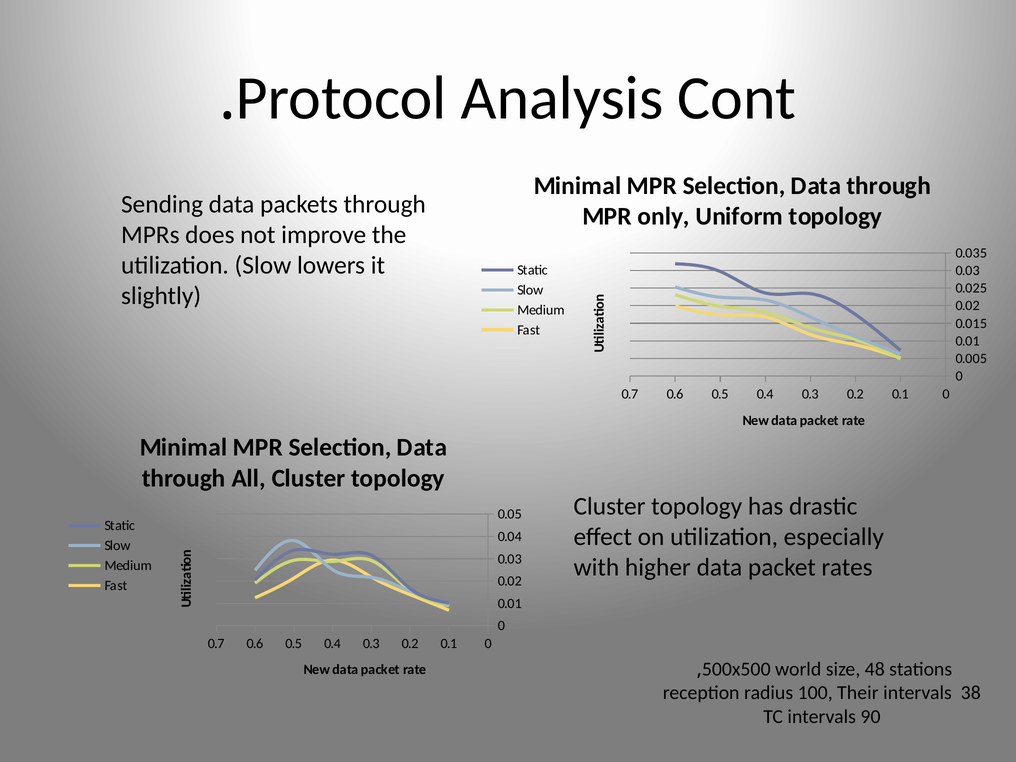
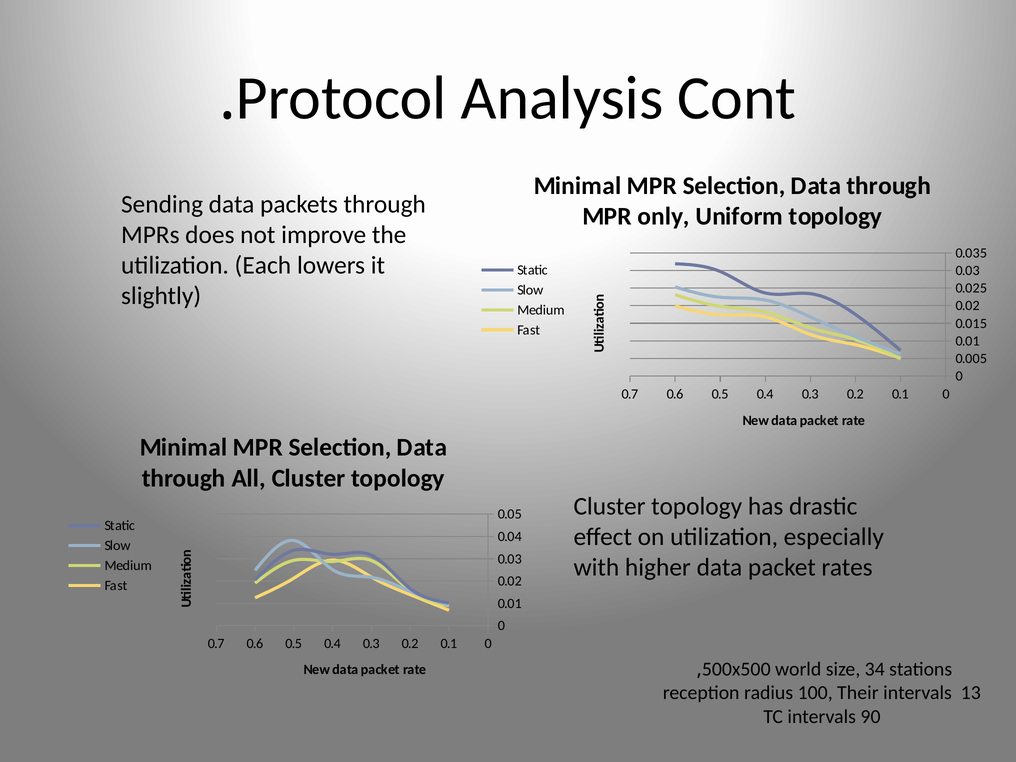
utilization Slow: Slow -> Each
48: 48 -> 34
38: 38 -> 13
